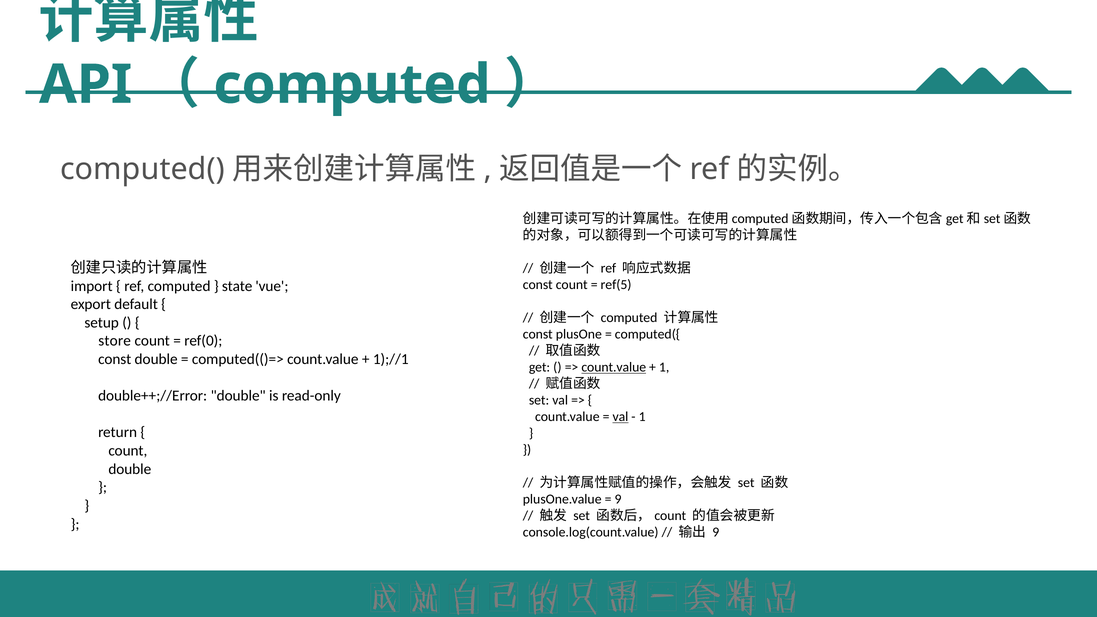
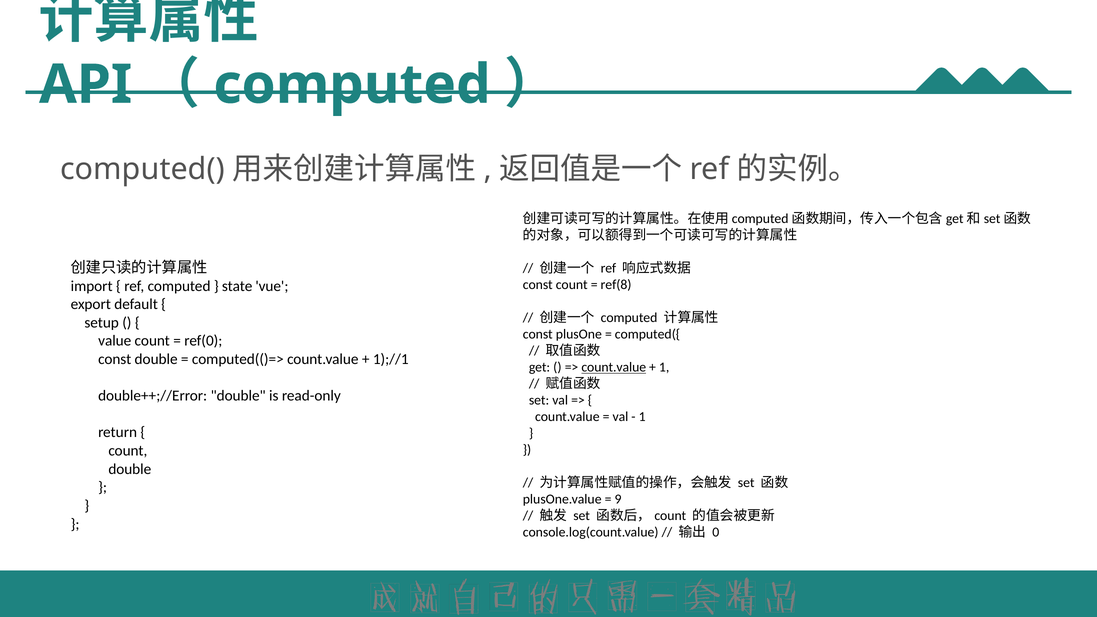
ref(5: ref(5 -> ref(8
store: store -> value
val at (620, 417) underline: present -> none
9 at (716, 532): 9 -> 0
